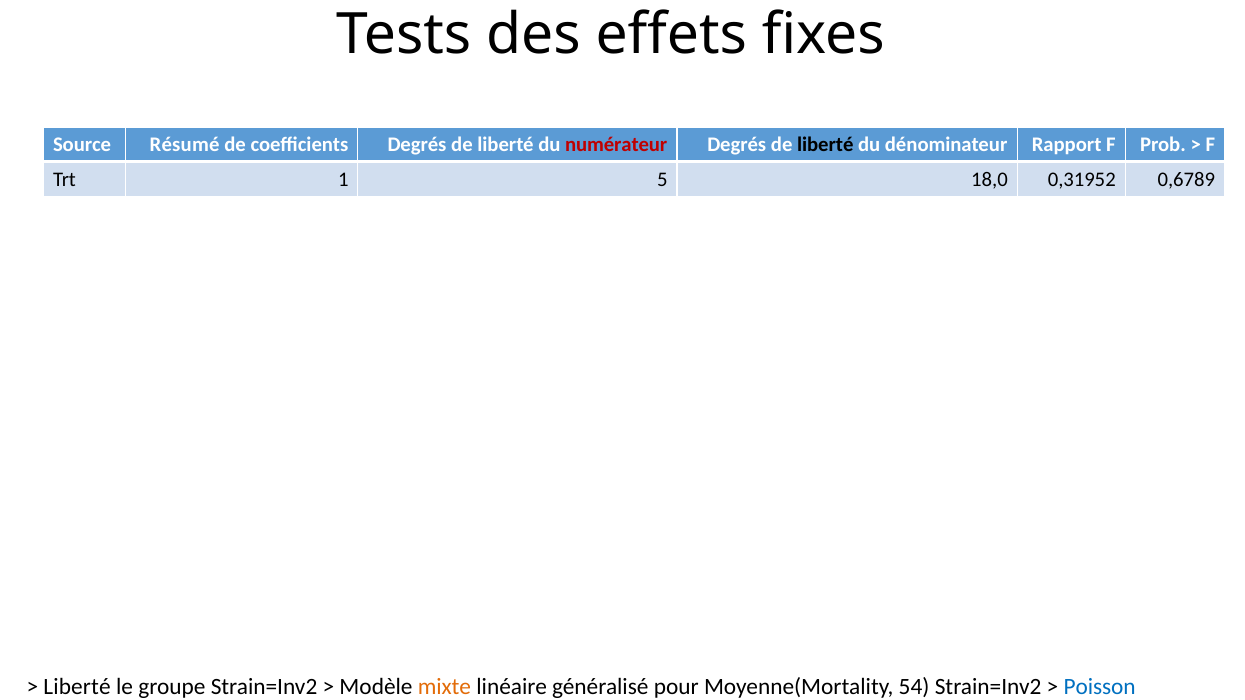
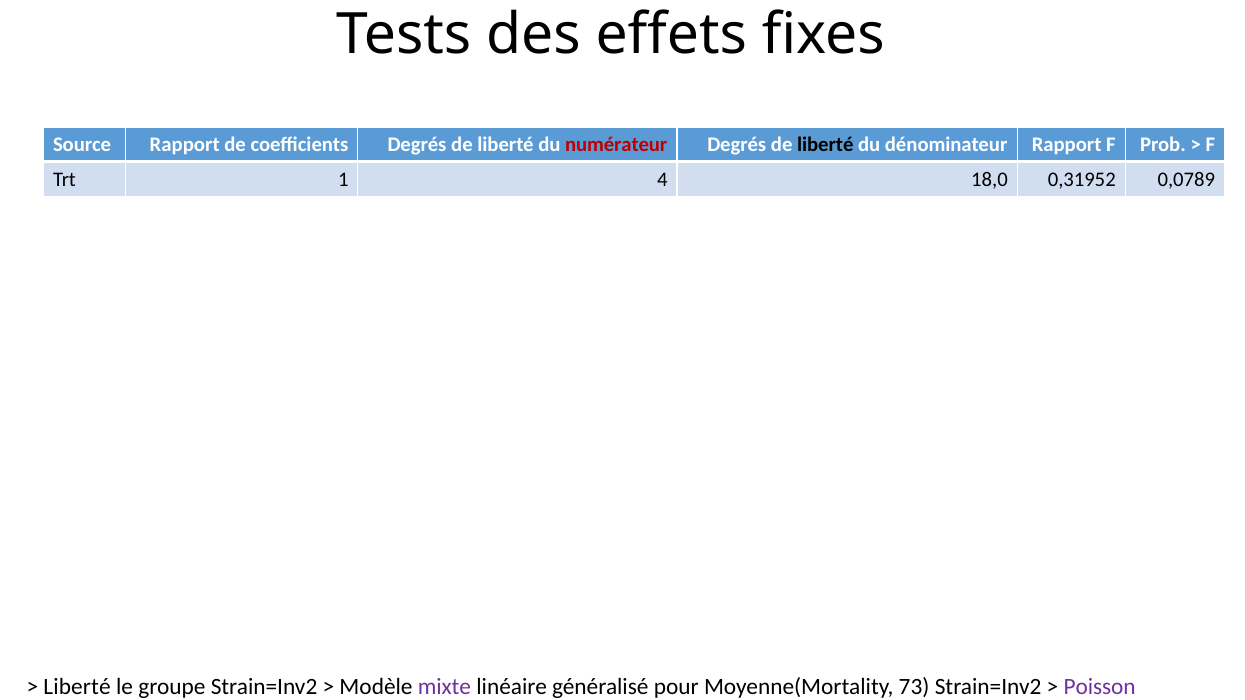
Source Résumé: Résumé -> Rapport
5: 5 -> 4
0,6789: 0,6789 -> 0,0789
mixte colour: orange -> purple
54: 54 -> 73
Poisson colour: blue -> purple
